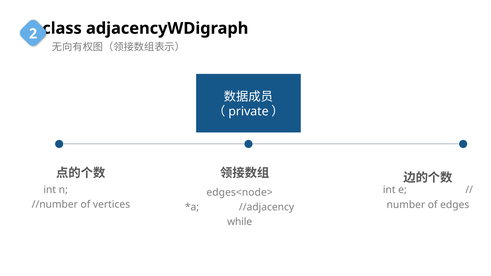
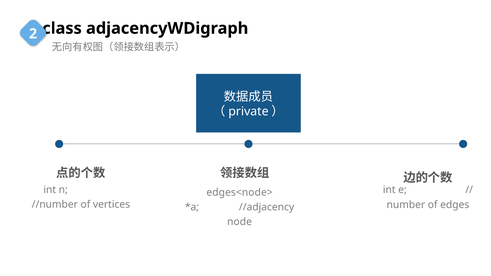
while: while -> node
